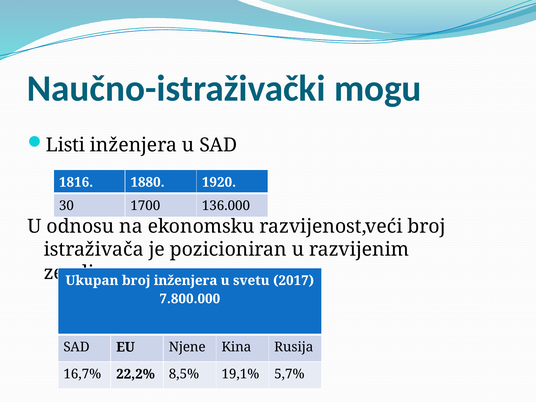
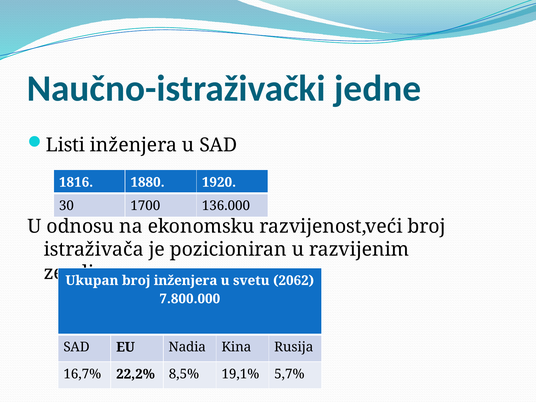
mogu: mogu -> jedne
2017: 2017 -> 2062
Njene: Njene -> Nadia
